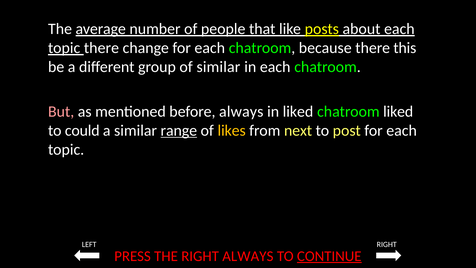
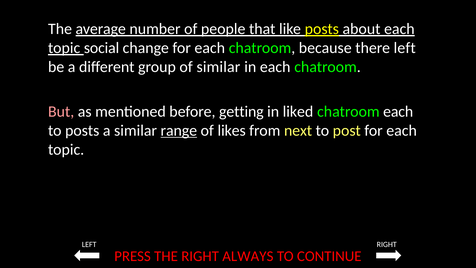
there at (101, 48): there -> social
there this: this -> left
before always: always -> getting
chatroom liked: liked -> each
to could: could -> posts
likes colour: yellow -> white
CONTINUE underline: present -> none
